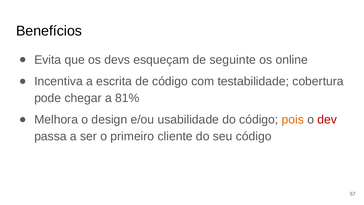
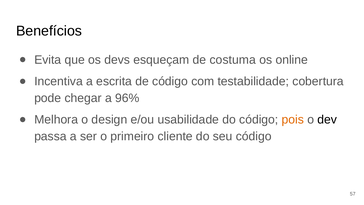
seguinte: seguinte -> costuma
81%: 81% -> 96%
dev colour: red -> black
